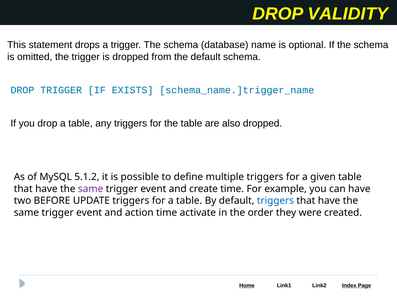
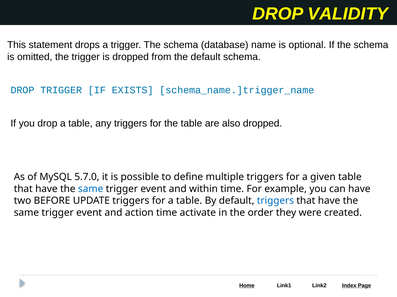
5.1.2: 5.1.2 -> 5.7.0
same at (91, 189) colour: purple -> blue
create: create -> within
